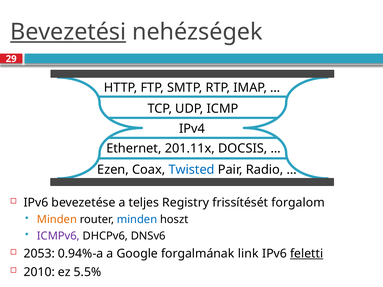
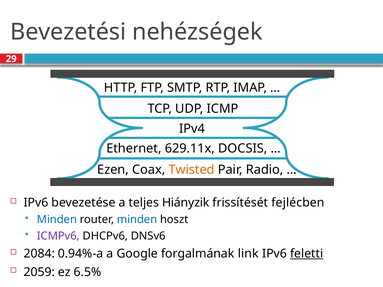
Bevezetési underline: present -> none
201.11x: 201.11x -> 629.11x
Twisted colour: blue -> orange
Registry: Registry -> Hiányzik
forgalom: forgalom -> fejlécben
Minden at (57, 220) colour: orange -> blue
2053: 2053 -> 2084
2010: 2010 -> 2059
5.5%: 5.5% -> 6.5%
